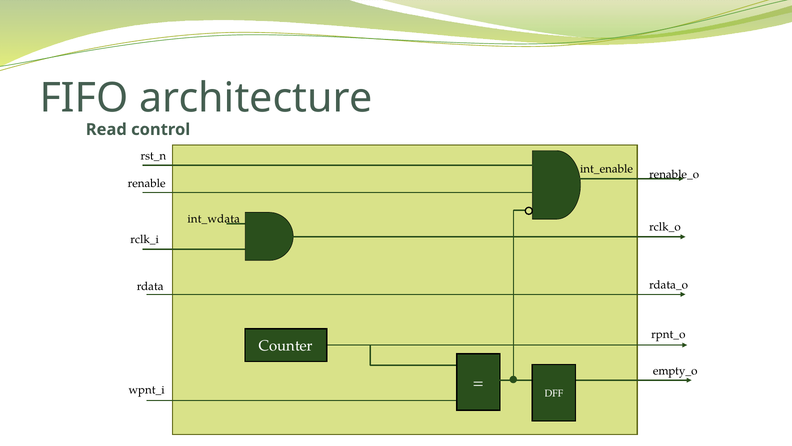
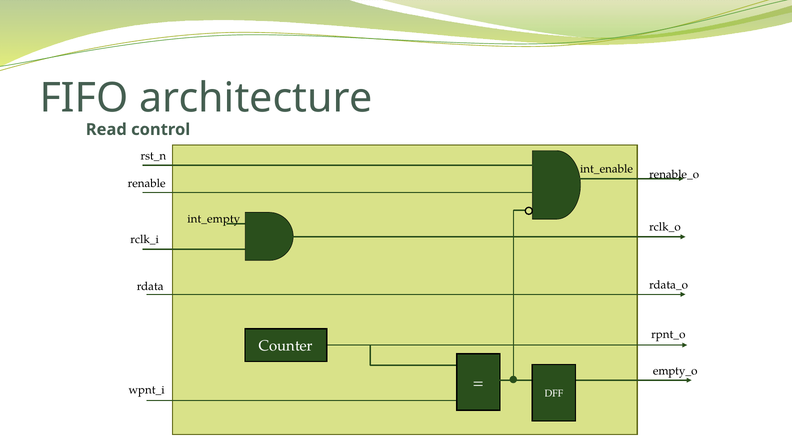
int_wdata: int_wdata -> int_empty
